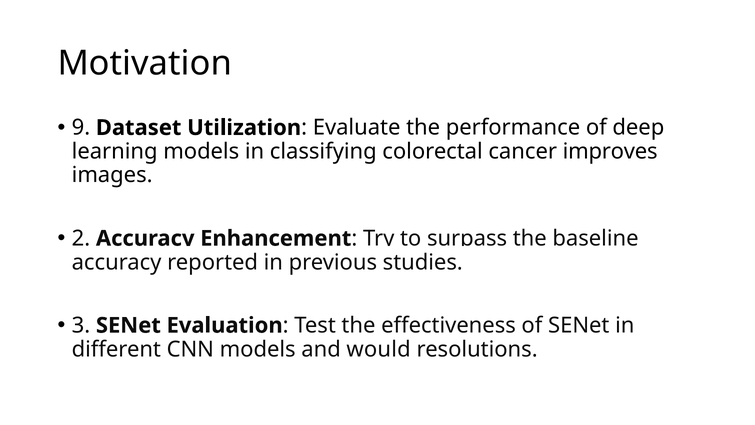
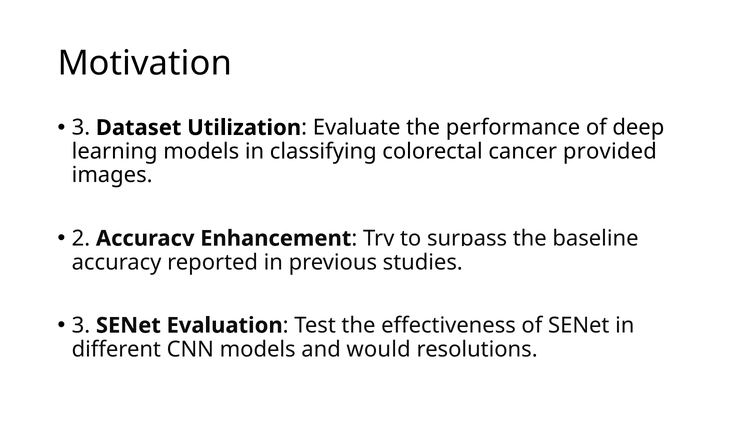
9 at (81, 128): 9 -> 3
improves: improves -> provided
